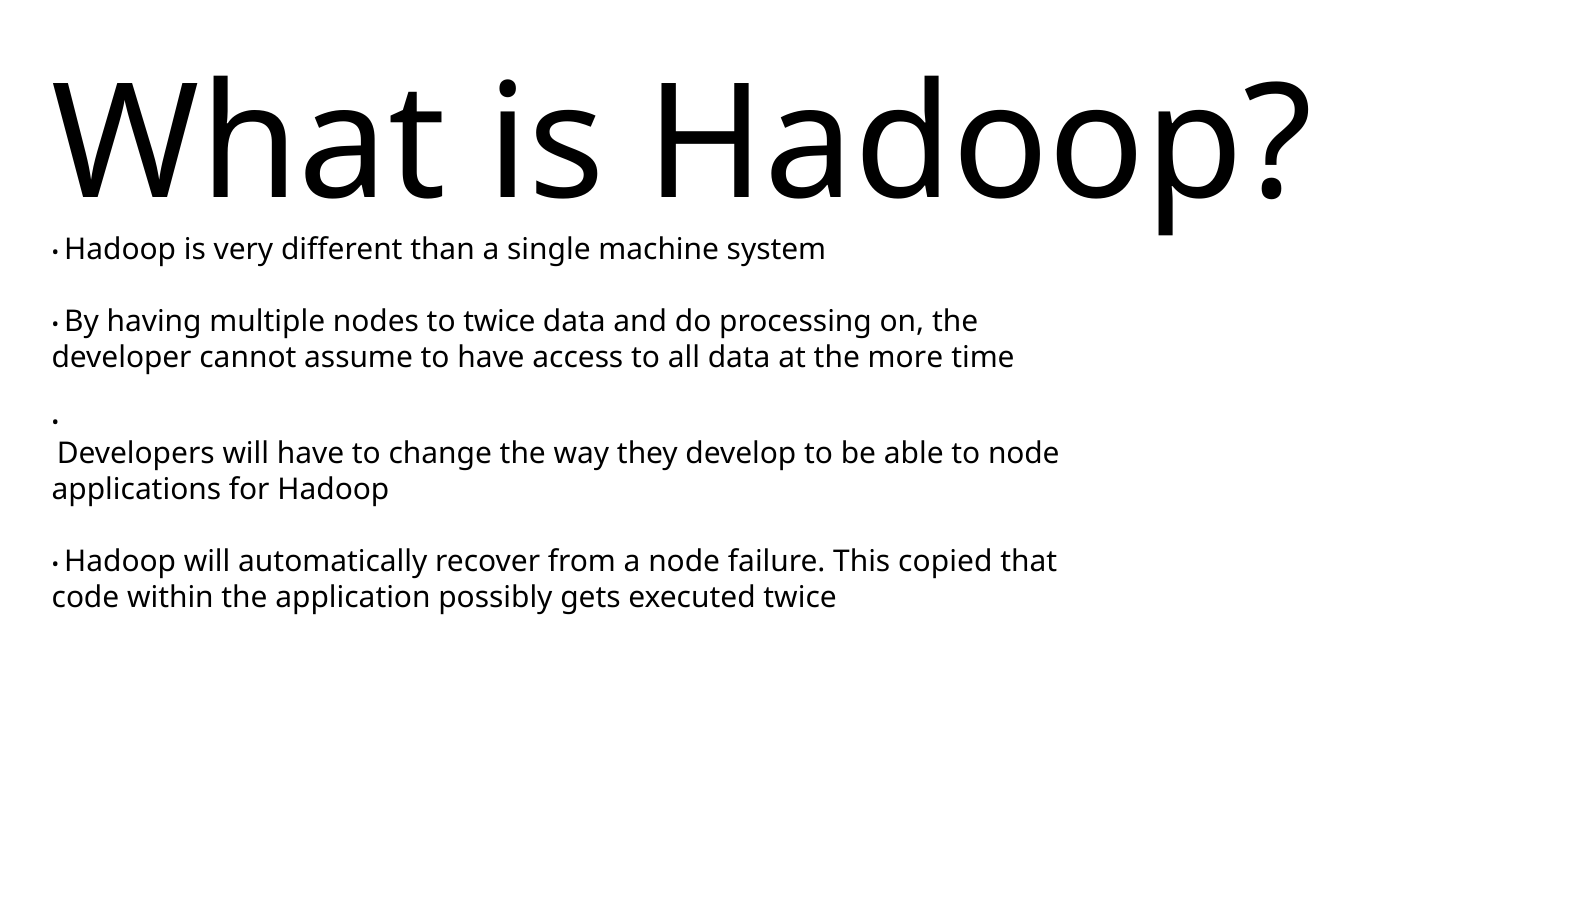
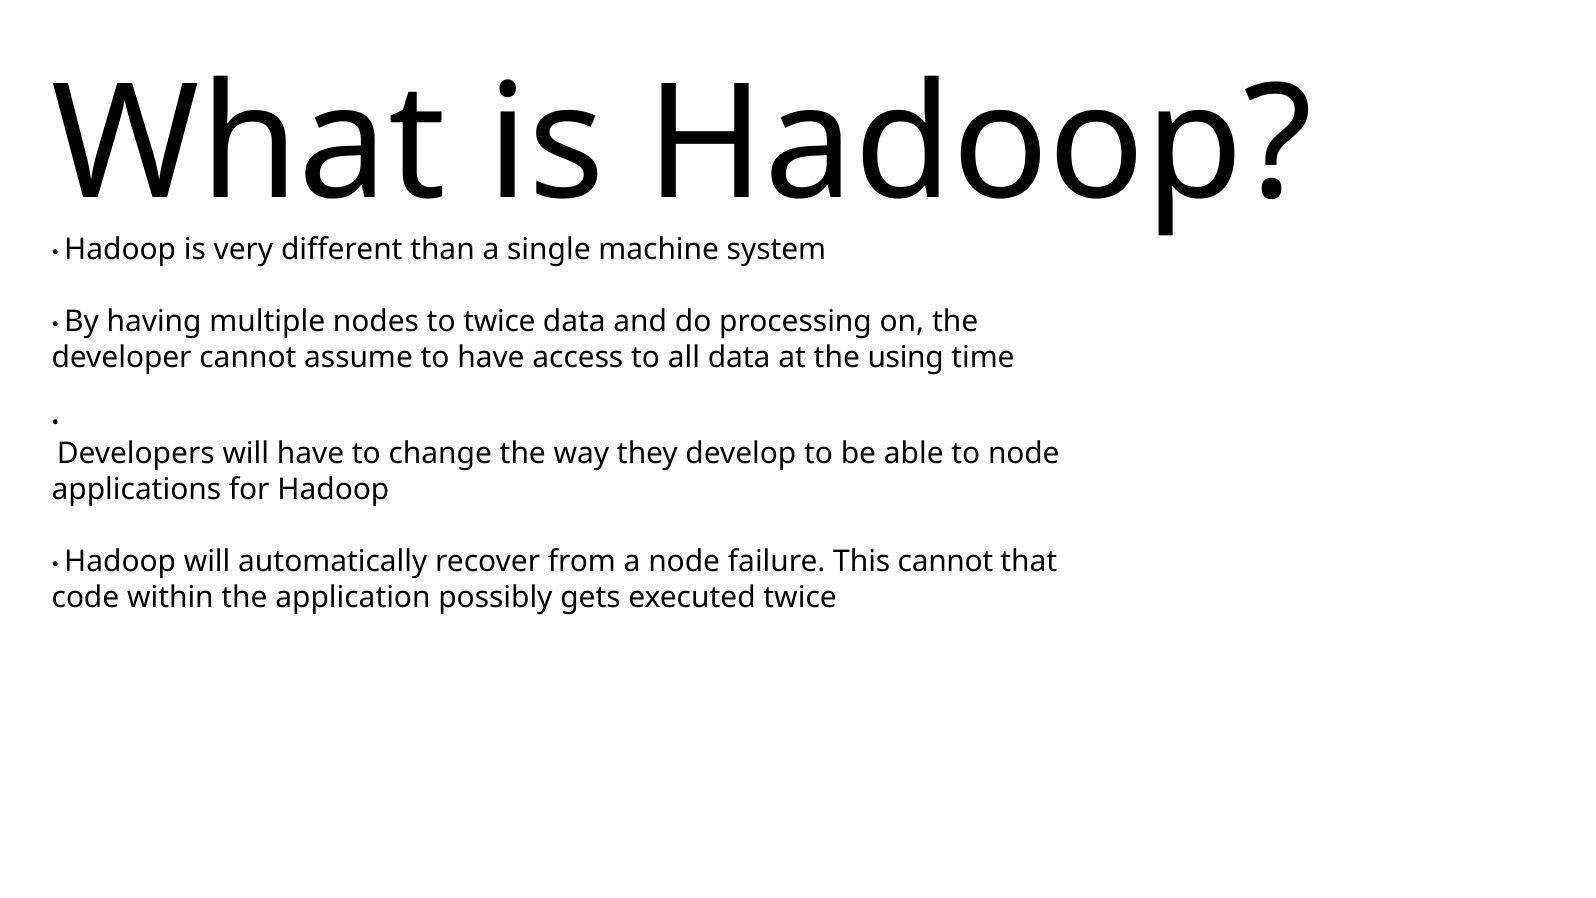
more: more -> using
This copied: copied -> cannot
